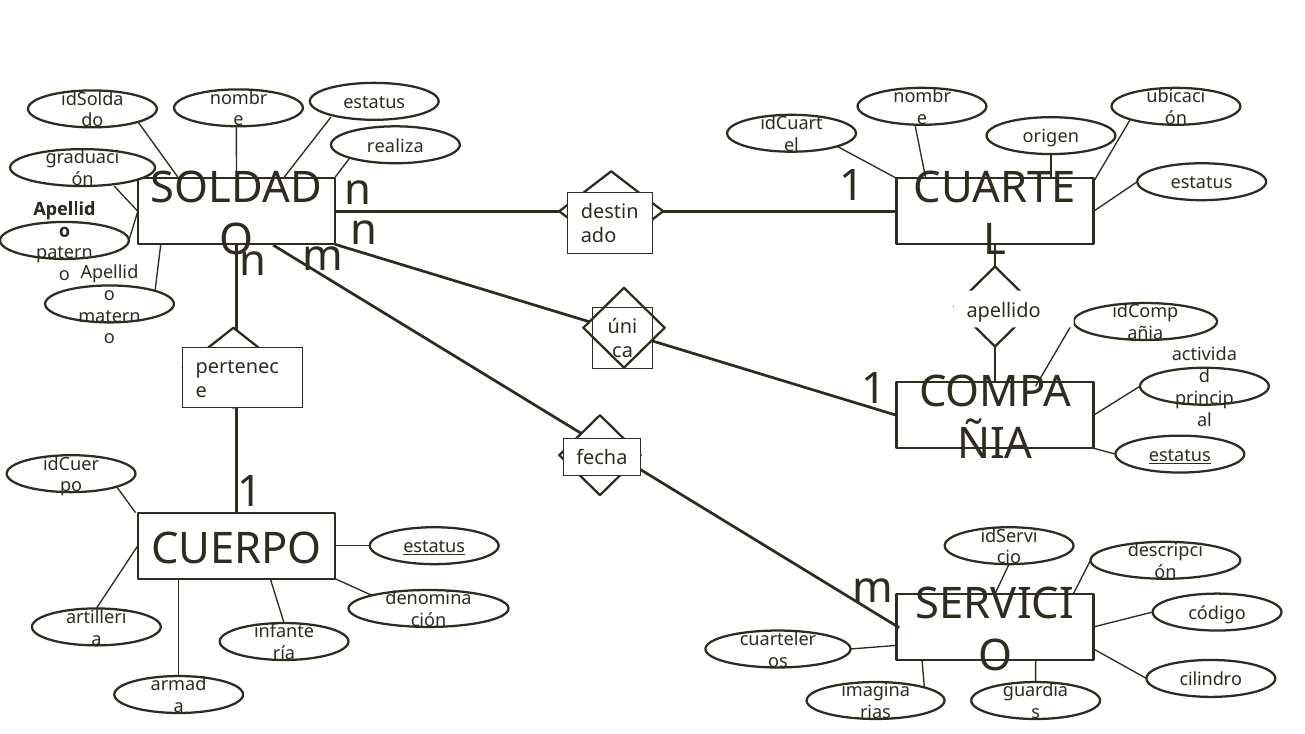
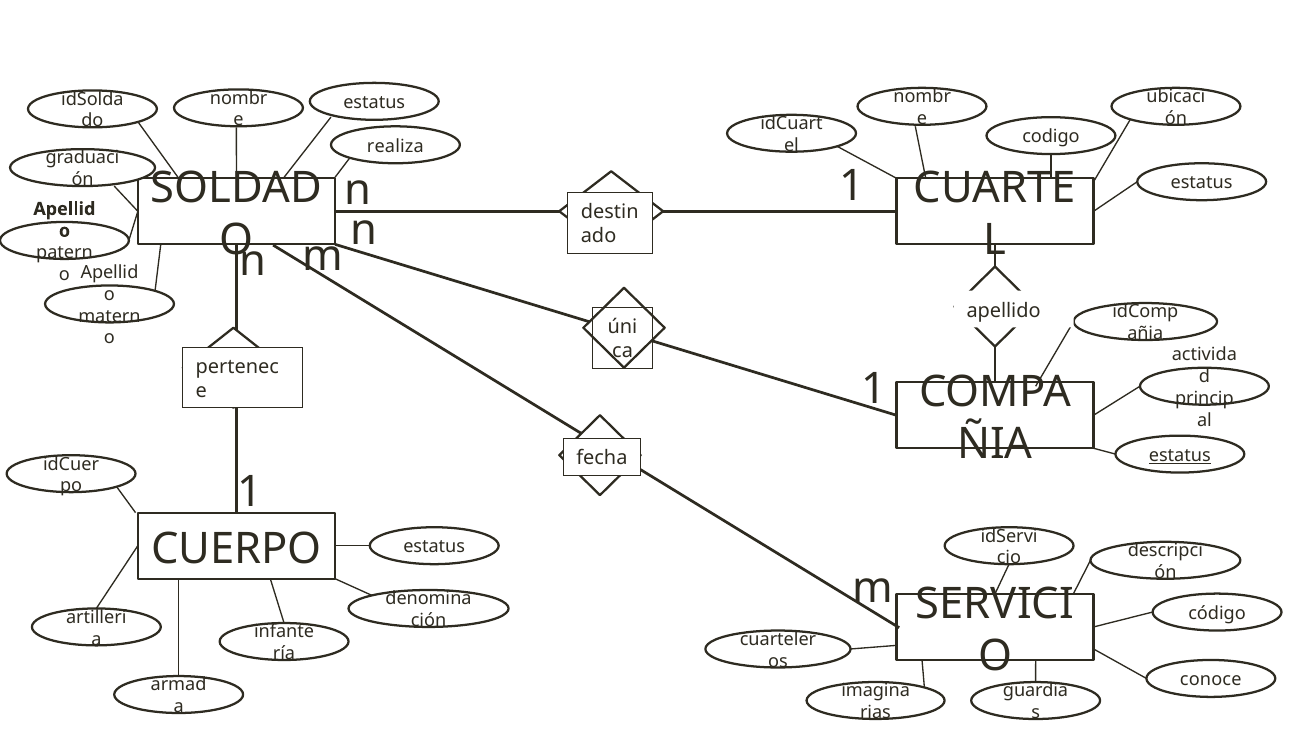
origen: origen -> codigo
estatus at (434, 547) underline: present -> none
cilindro: cilindro -> conoce
